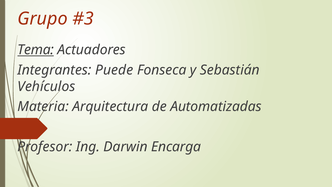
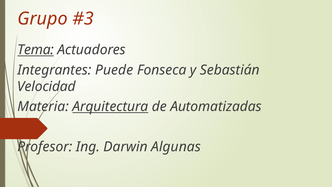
Vehículos: Vehículos -> Velocidad
Arquitectura underline: none -> present
Encarga: Encarga -> Algunas
